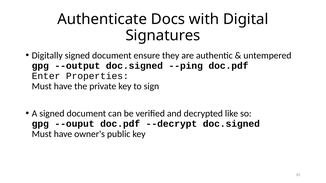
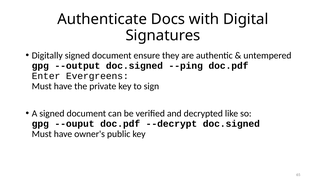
Properties: Properties -> Evergreens
